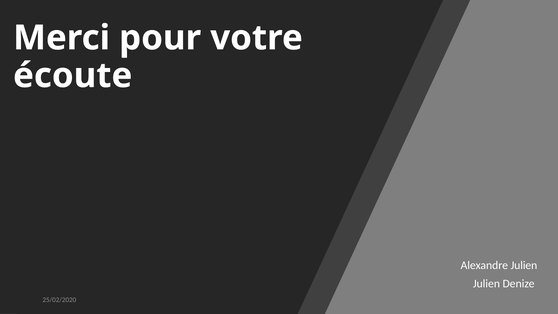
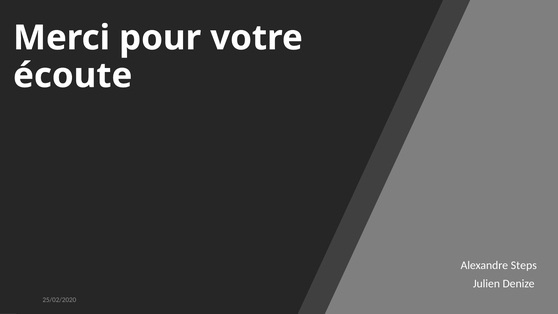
Alexandre Julien: Julien -> Steps
